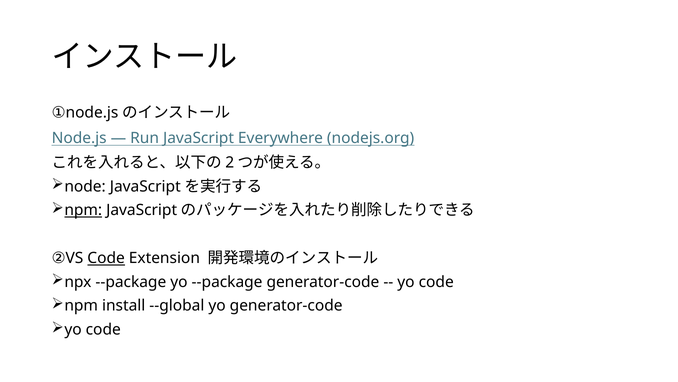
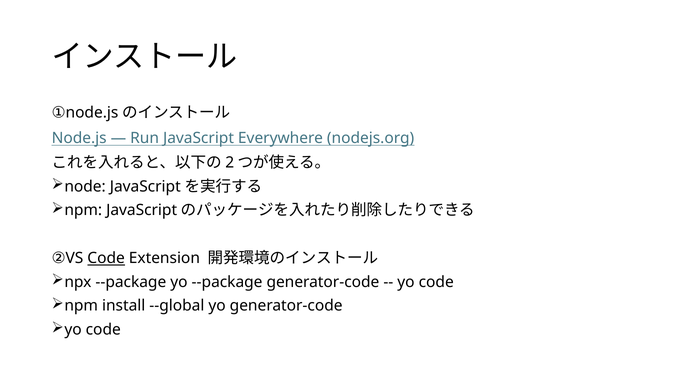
npm at (83, 210) underline: present -> none
